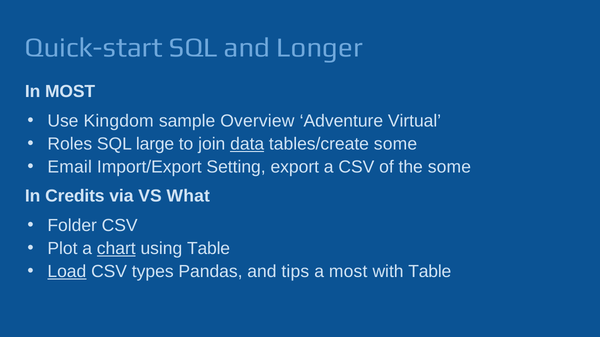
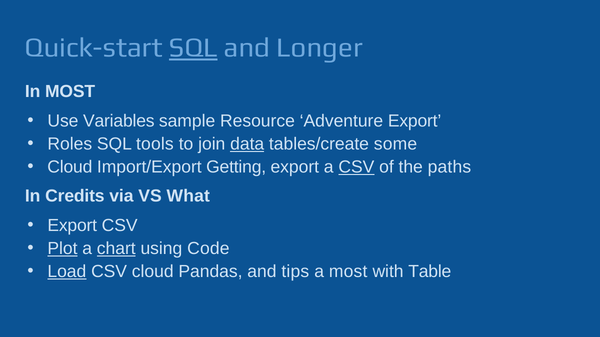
SQL at (193, 48) underline: none -> present
Kingdom: Kingdom -> Variables
Overview: Overview -> Resource
Adventure Virtual: Virtual -> Export
large: large -> tools
Email at (70, 167): Email -> Cloud
Setting: Setting -> Getting
CSV at (356, 167) underline: none -> present
the some: some -> paths
Folder at (72, 226): Folder -> Export
Plot underline: none -> present
using Table: Table -> Code
CSV types: types -> cloud
